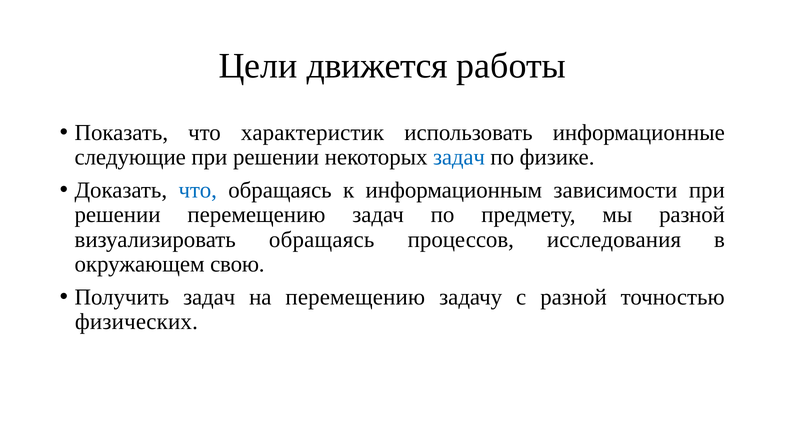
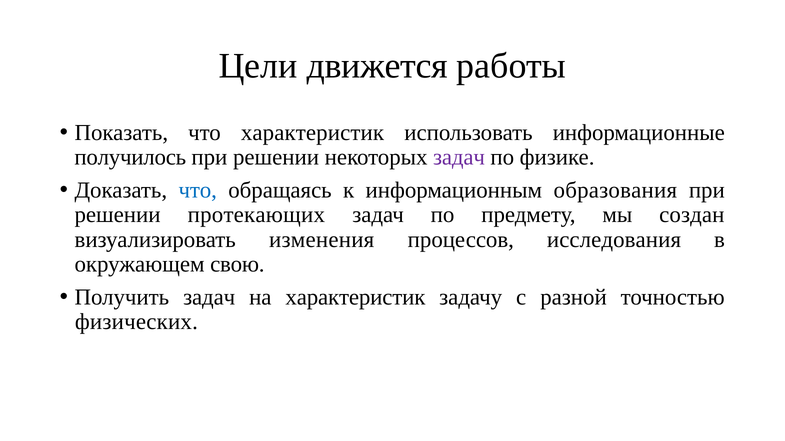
следующие: следующие -> получилось
задач at (459, 157) colour: blue -> purple
зависимости: зависимости -> образования
решении перемещению: перемещению -> протекающих
мы разной: разной -> создан
визуализировать обращаясь: обращаясь -> изменения
на перемещению: перемещению -> характеристик
